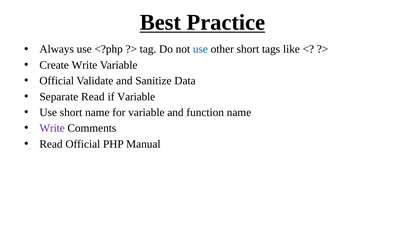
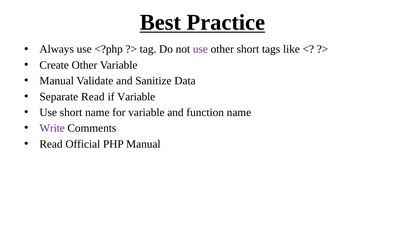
use at (200, 49) colour: blue -> purple
Create Write: Write -> Other
Official at (57, 81): Official -> Manual
